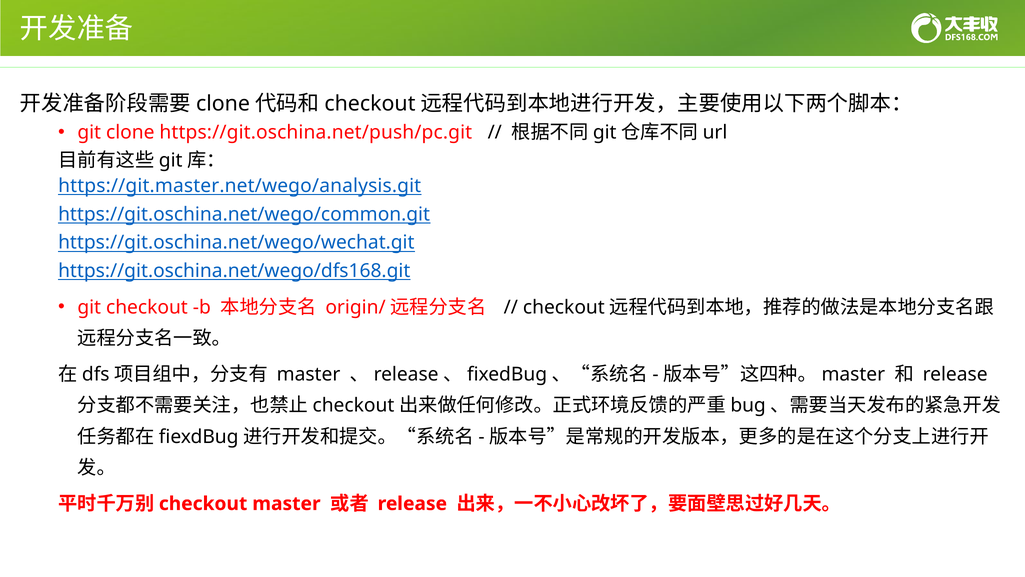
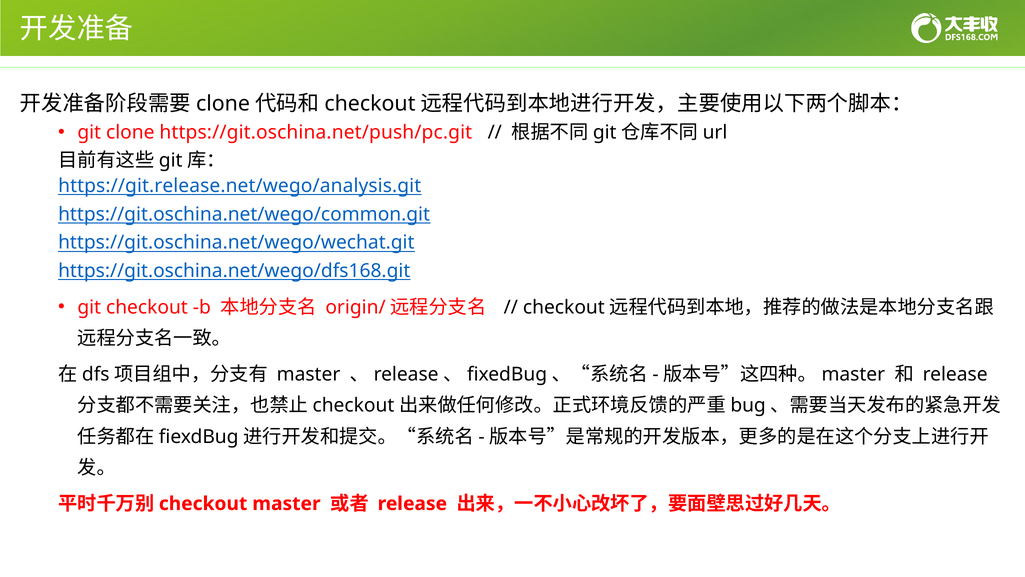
https://git.master.net/wego/analysis.git: https://git.master.net/wego/analysis.git -> https://git.release.net/wego/analysis.git
